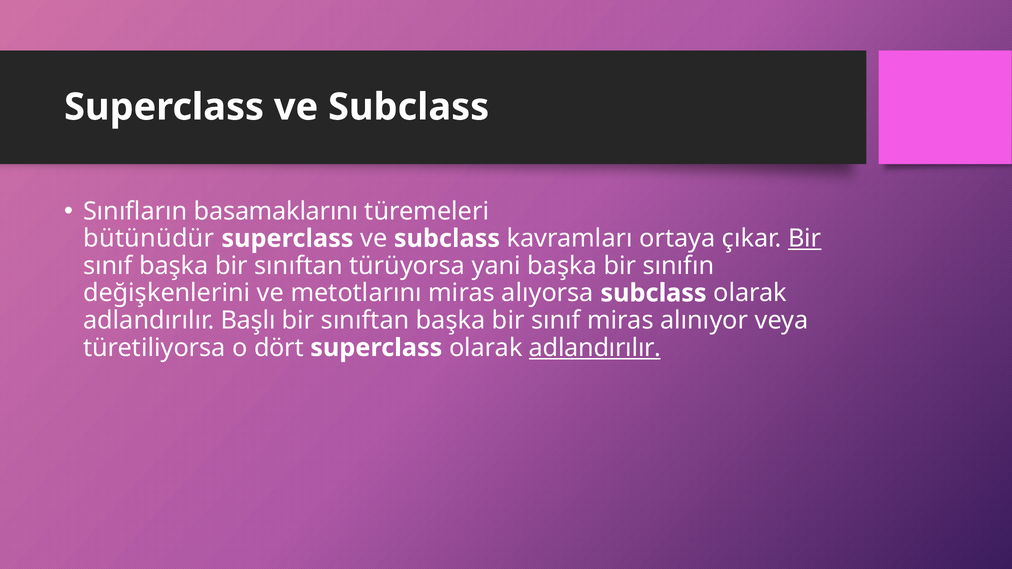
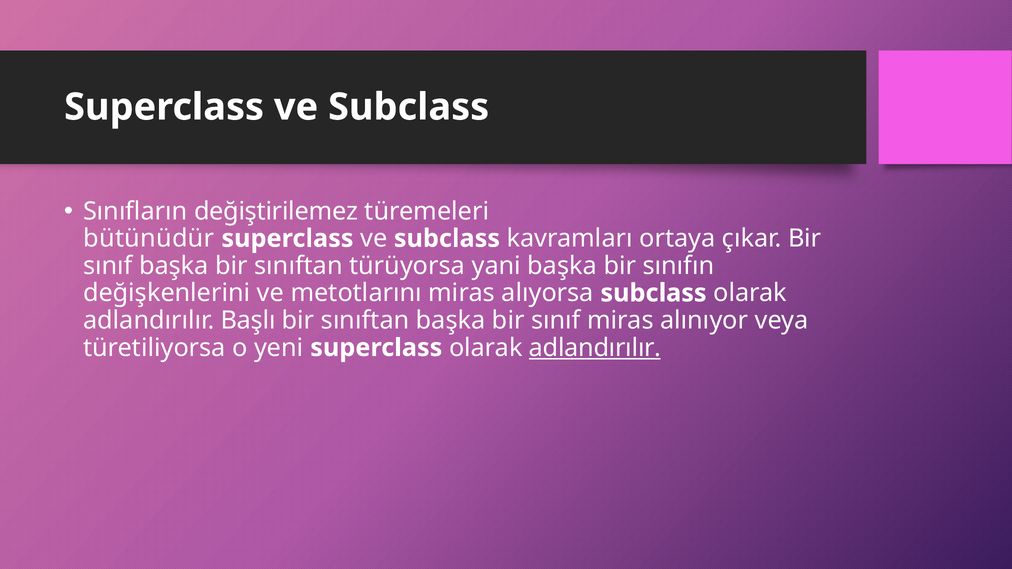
basamaklarını: basamaklarını -> değiştirilemez
Bir at (805, 239) underline: present -> none
dört: dört -> yeni
